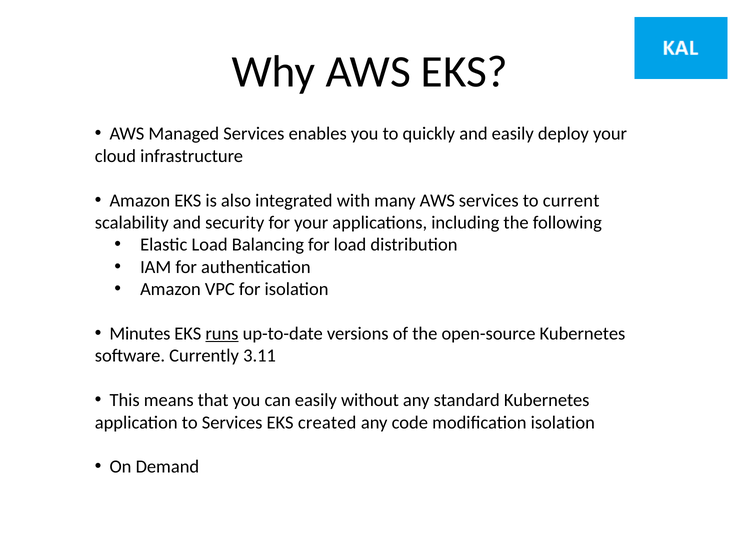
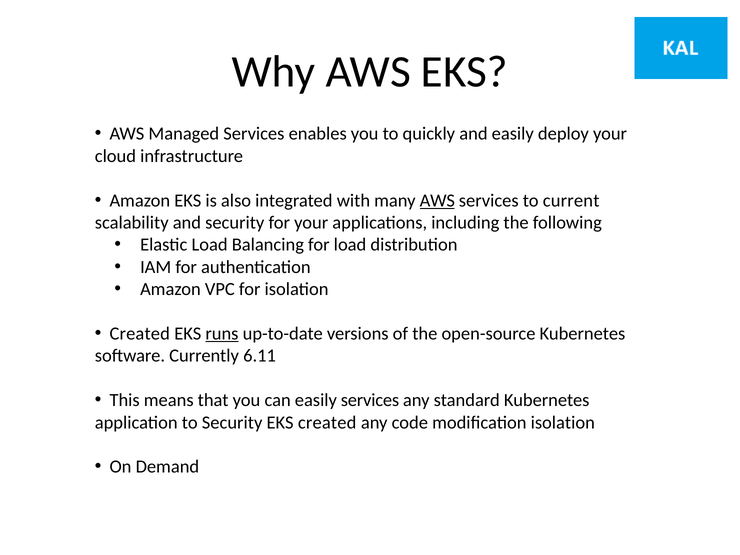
AWS at (437, 200) underline: none -> present
Minutes at (140, 334): Minutes -> Created
3.11: 3.11 -> 6.11
easily without: without -> services
to Services: Services -> Security
